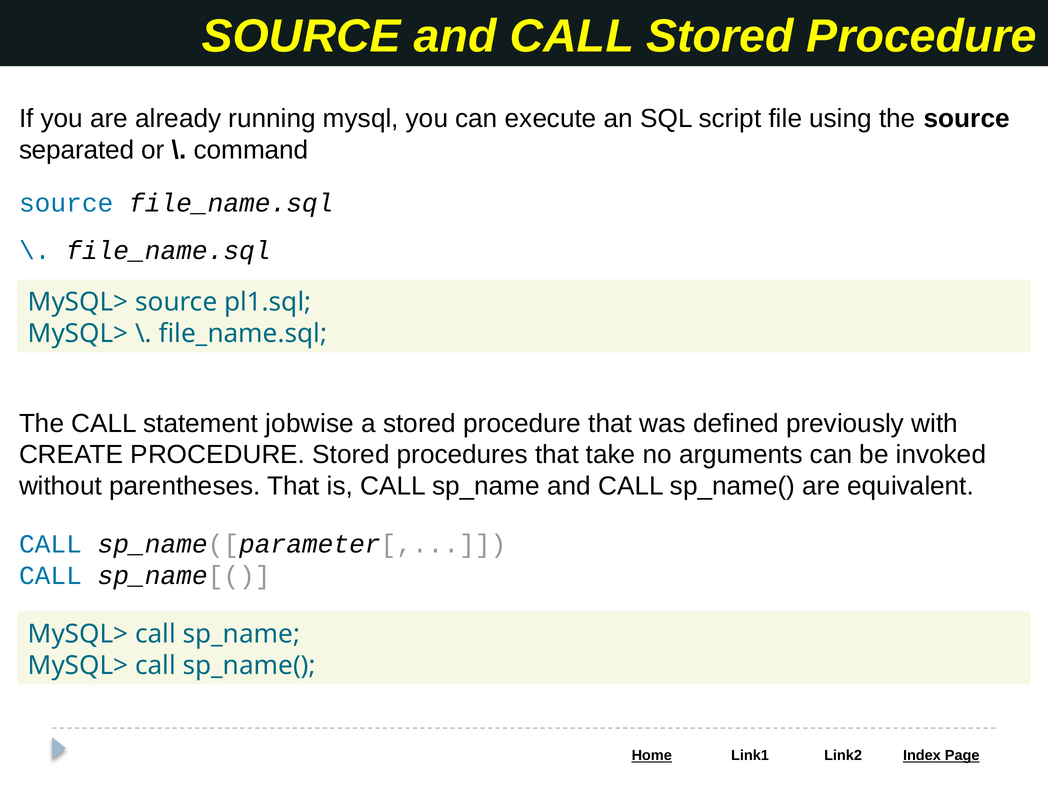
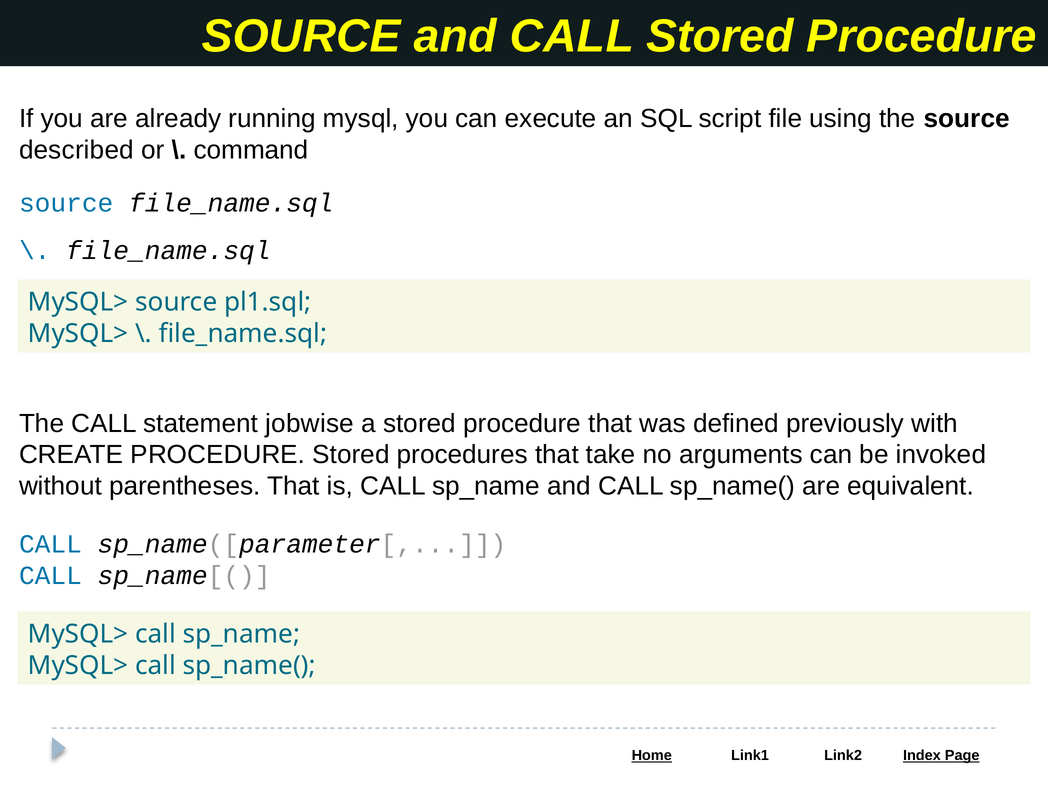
separated: separated -> described
